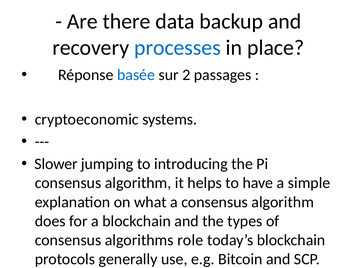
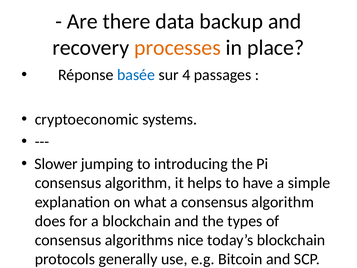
processes at (177, 48) colour: blue -> orange
2: 2 -> 4
role: role -> nice
